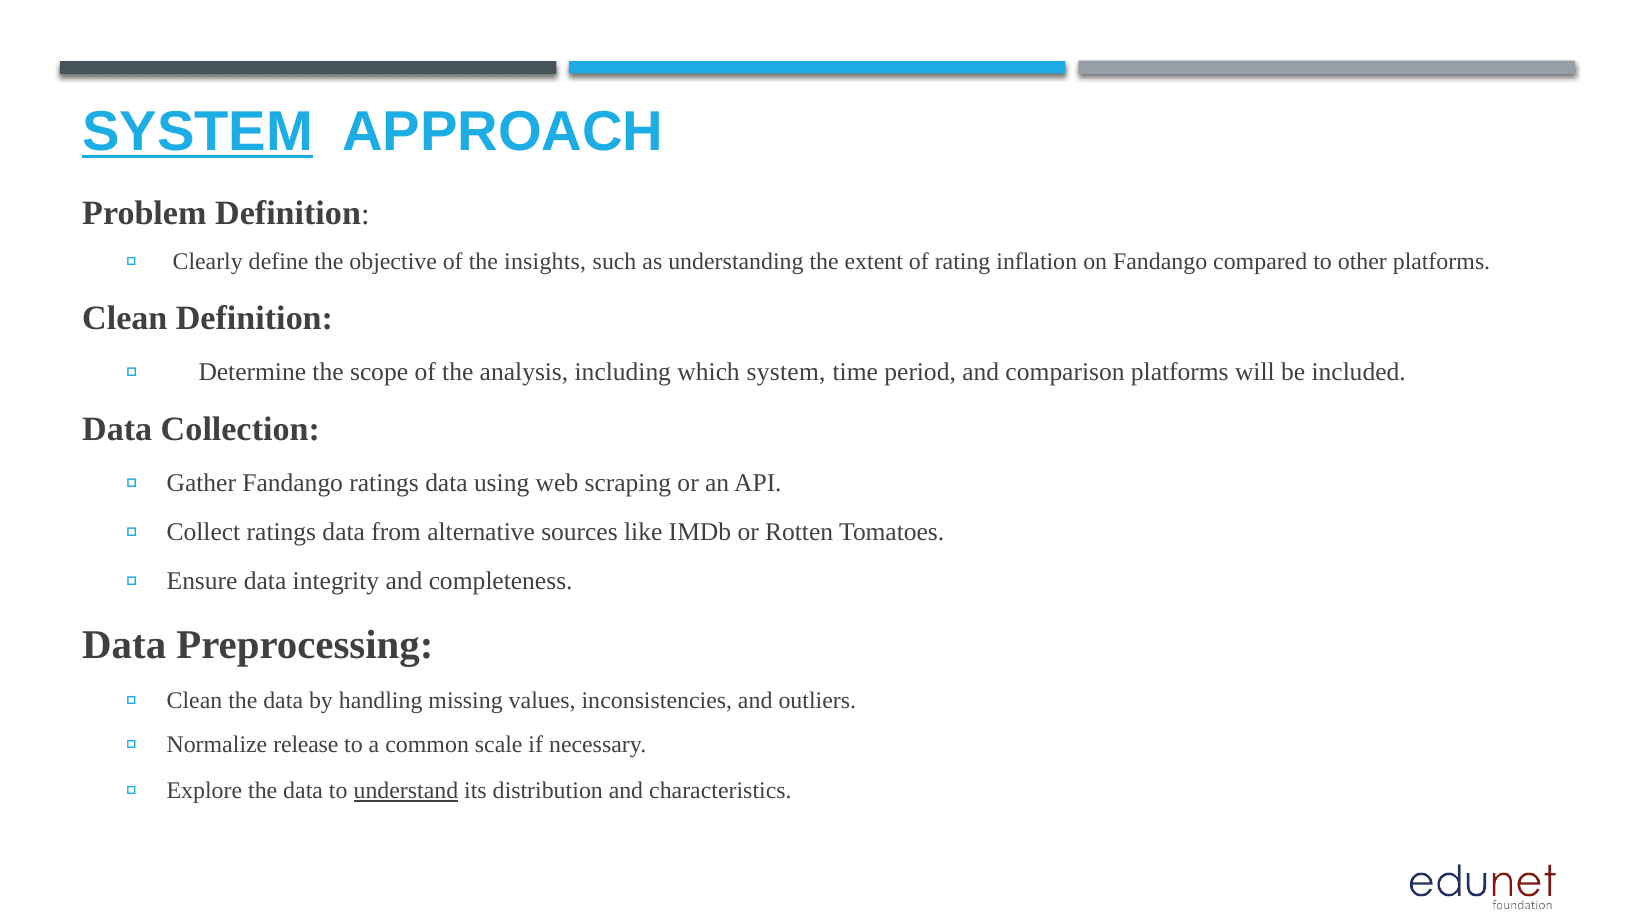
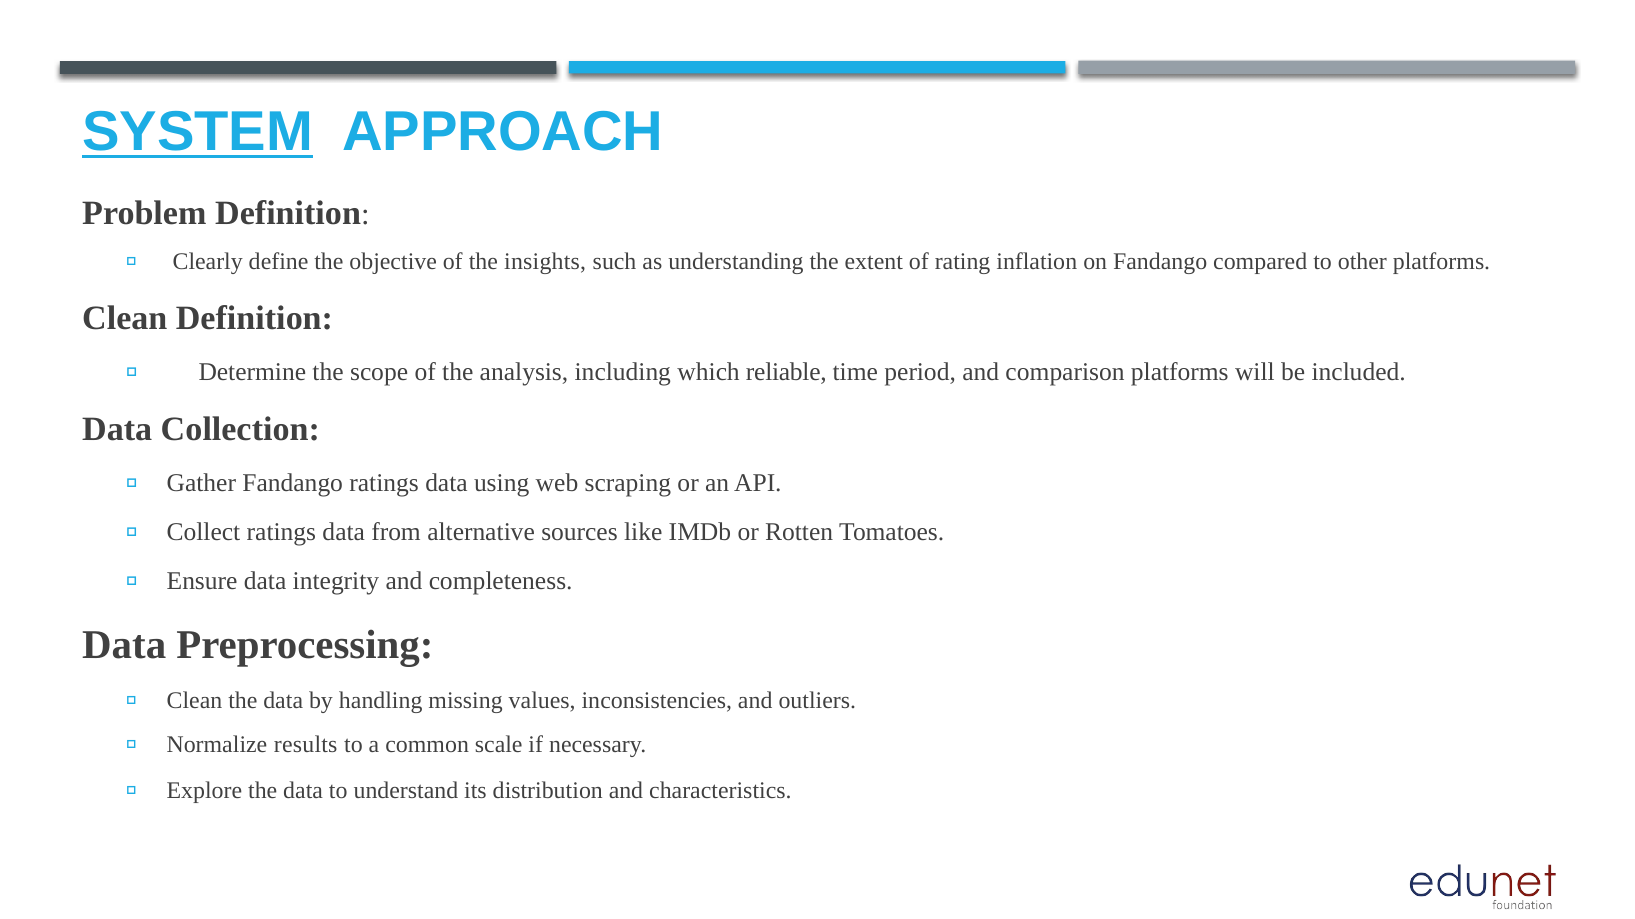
which system: system -> reliable
release: release -> results
understand underline: present -> none
